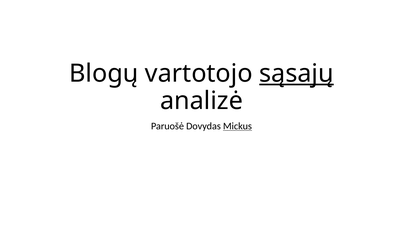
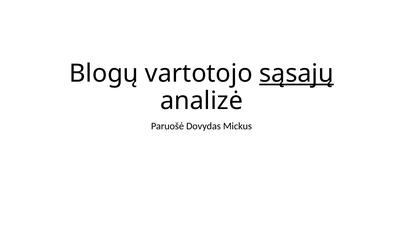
Mickus underline: present -> none
